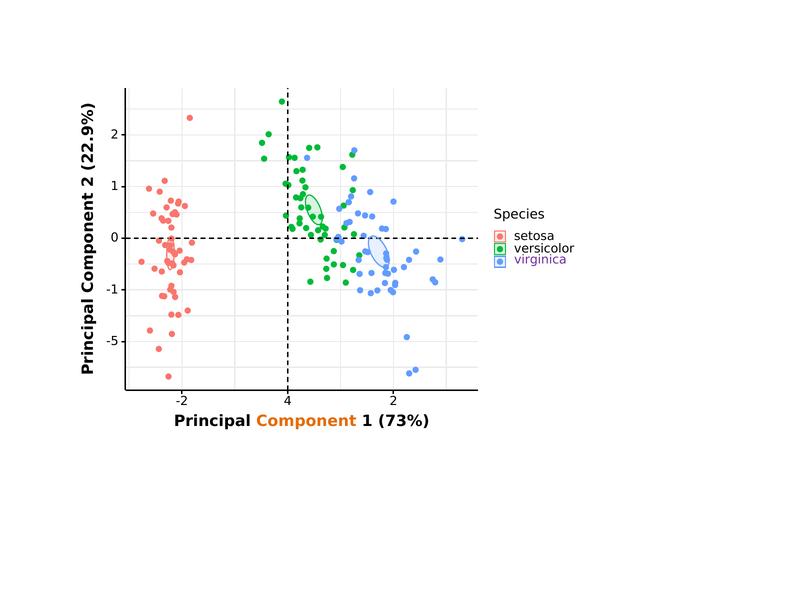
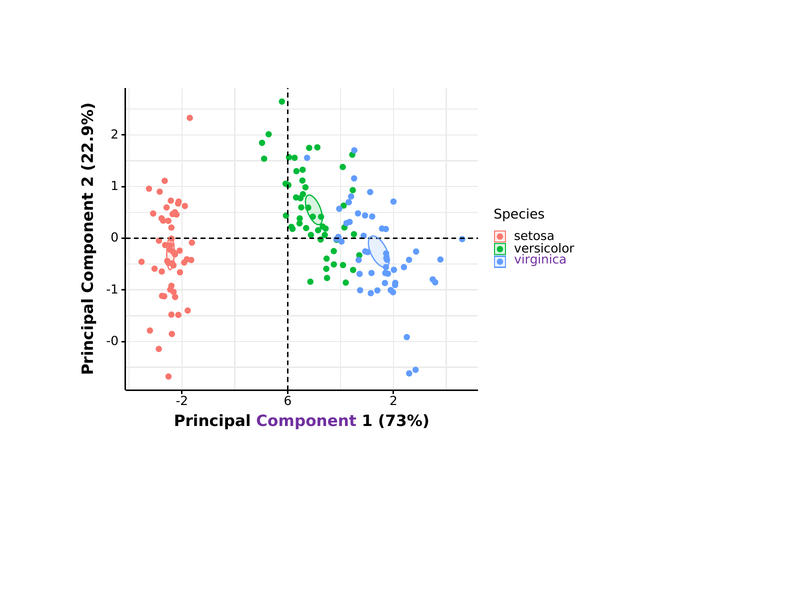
-5: -5 -> -0
4: 4 -> 6
Component colour: orange -> purple
